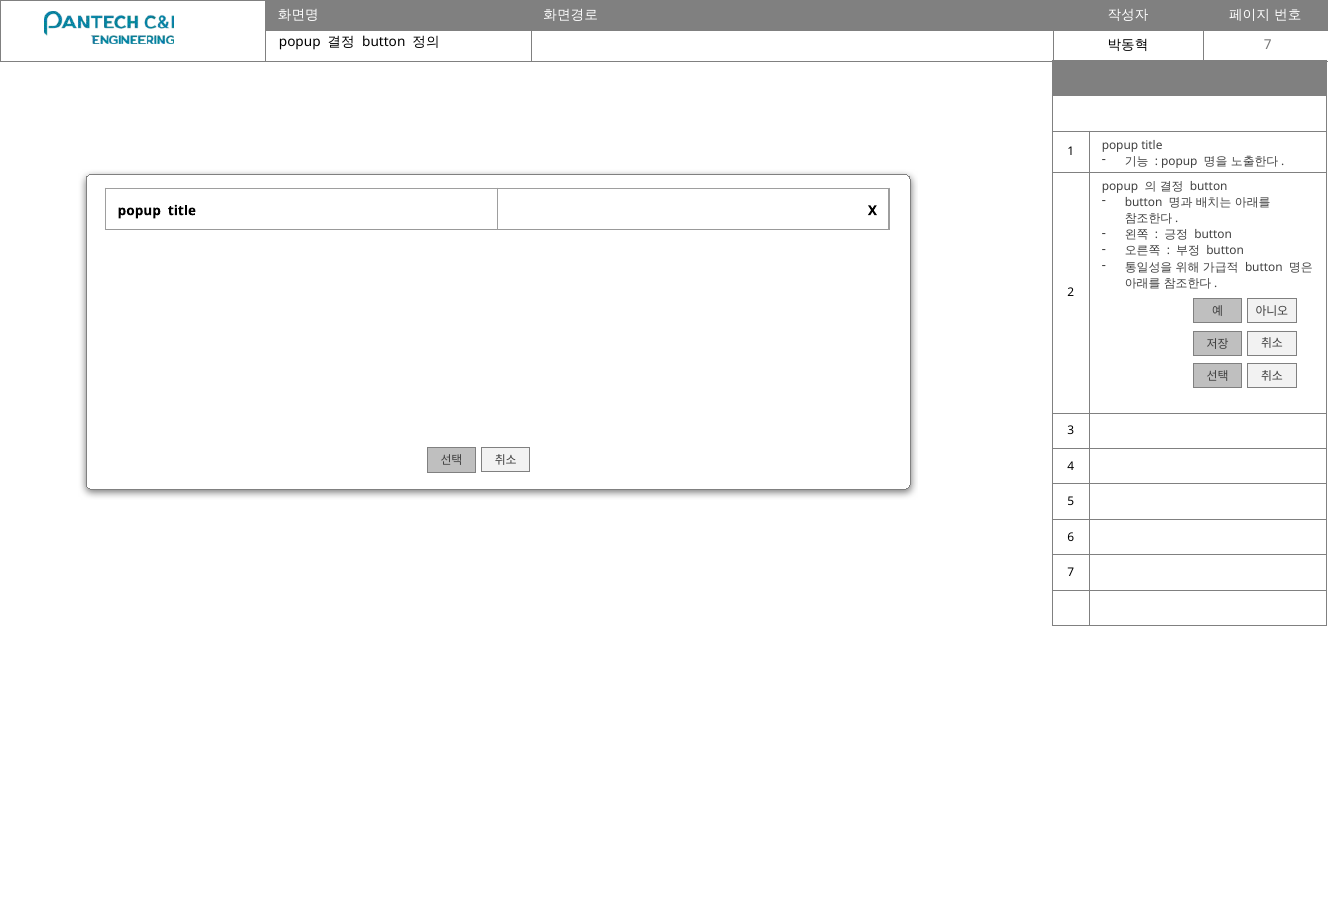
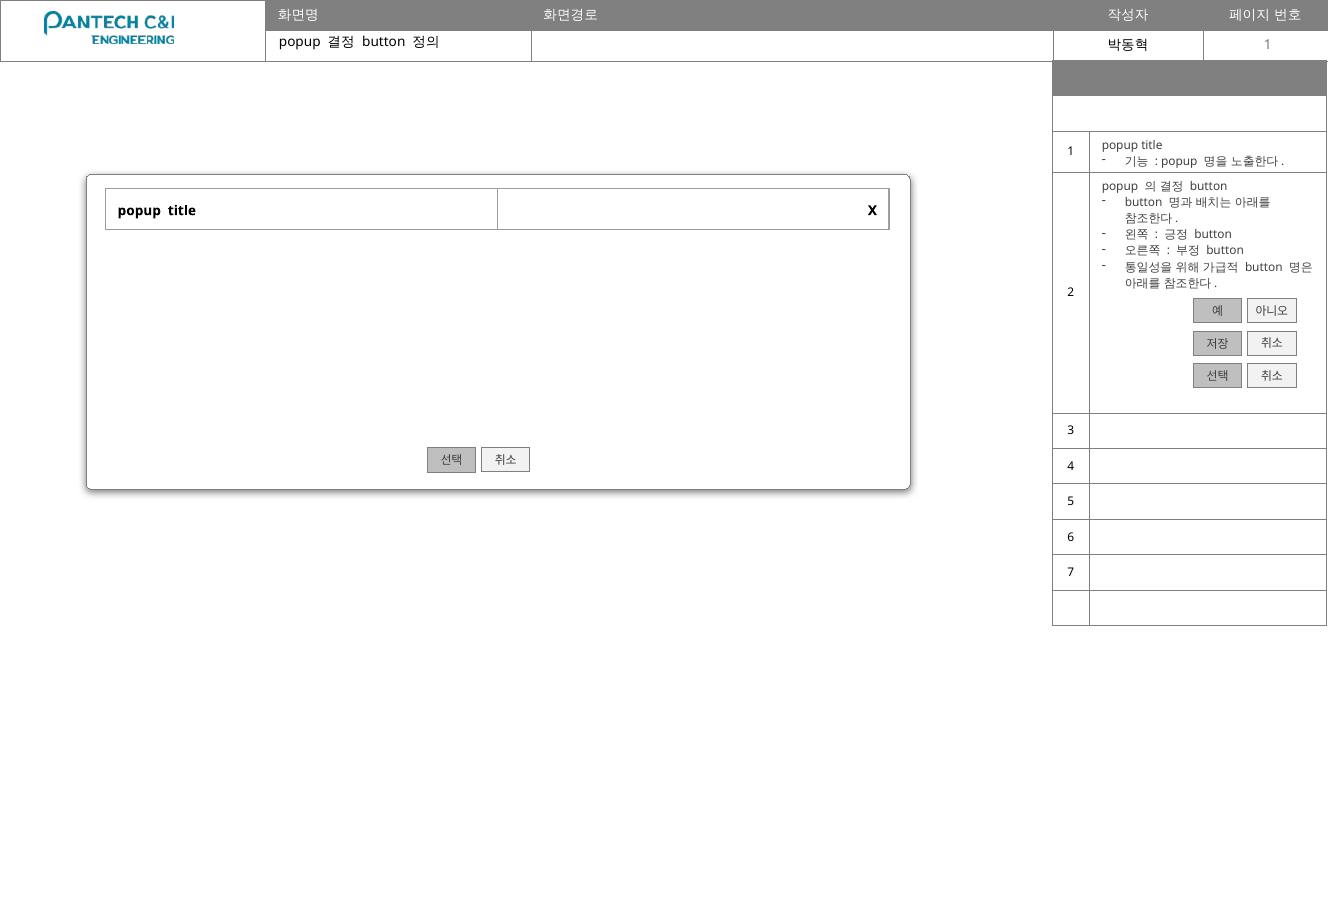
7 at (1268, 45): 7 -> 1
